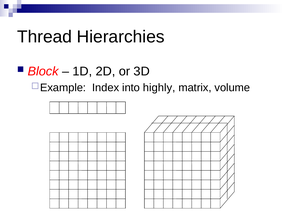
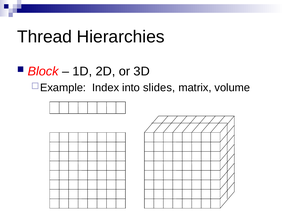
highly: highly -> slides
